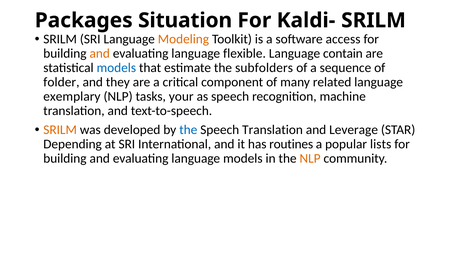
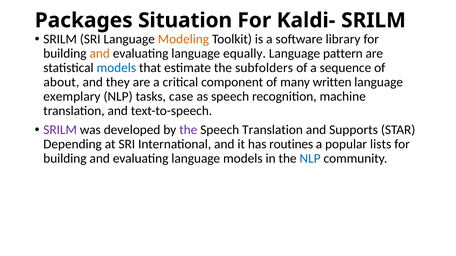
access: access -> library
flexible: flexible -> equally
contain: contain -> pattern
folder: folder -> about
related: related -> written
your: your -> case
SRILM at (60, 130) colour: orange -> purple
the at (188, 130) colour: blue -> purple
Leverage: Leverage -> Supports
NLP at (310, 159) colour: orange -> blue
